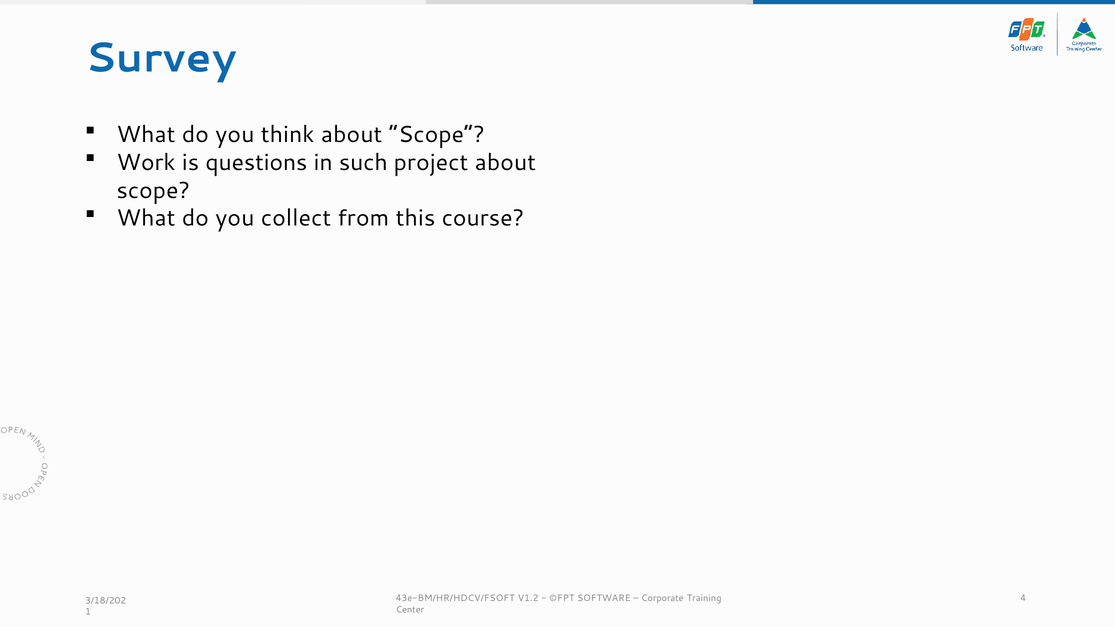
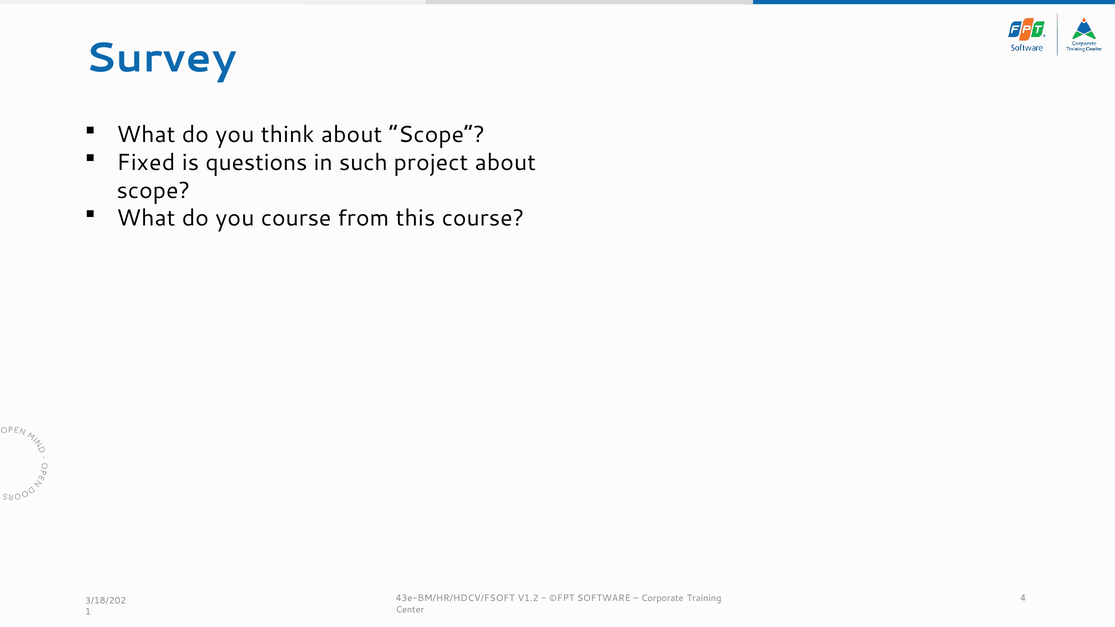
Work: Work -> Fixed
you collect: collect -> course
